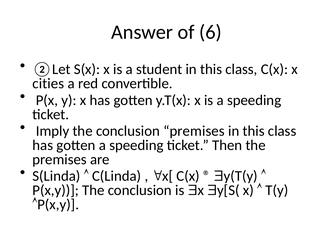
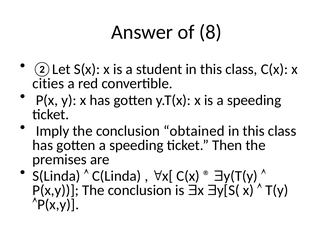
6: 6 -> 8
conclusion premises: premises -> obtained
